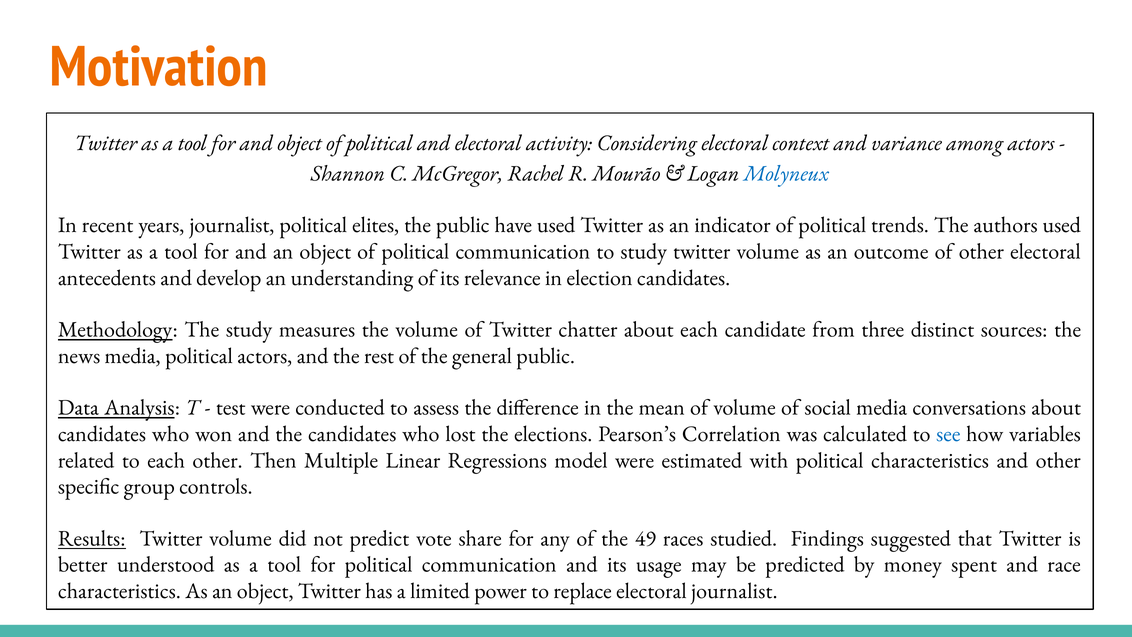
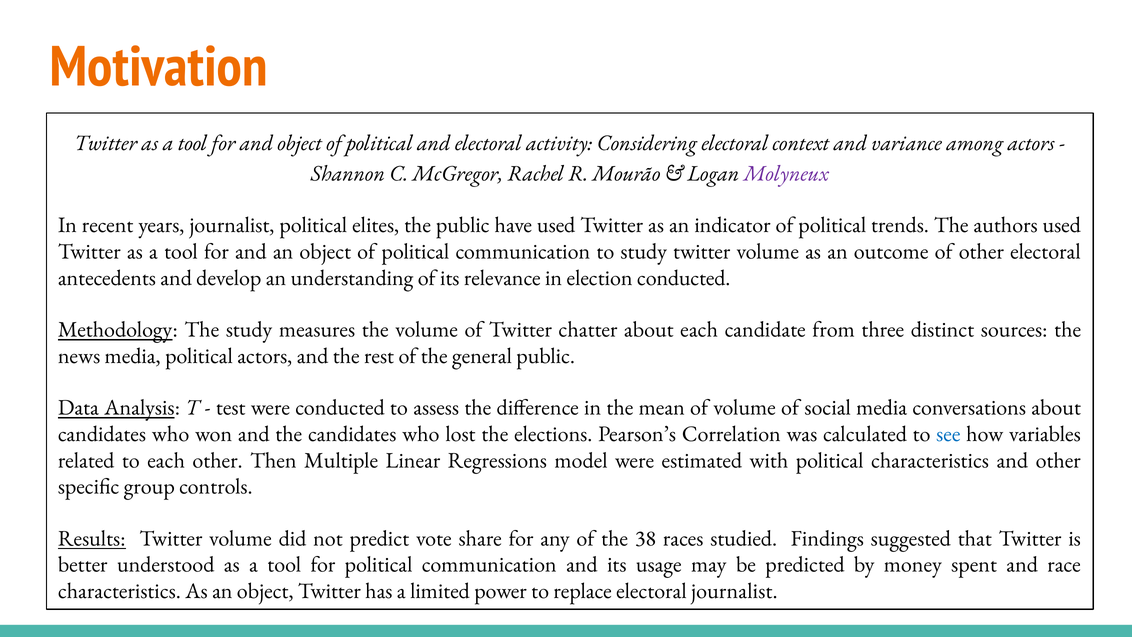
Molyneux colour: blue -> purple
election candidates: candidates -> conducted
49: 49 -> 38
